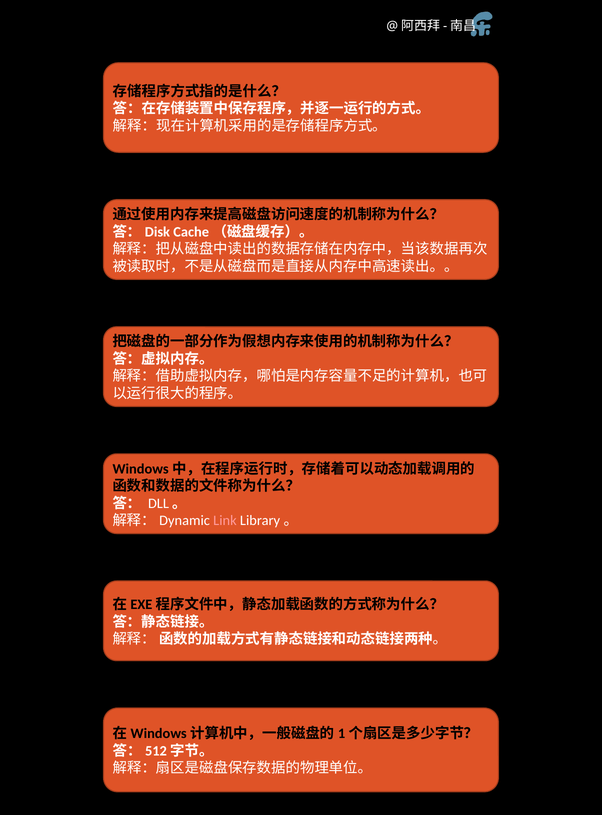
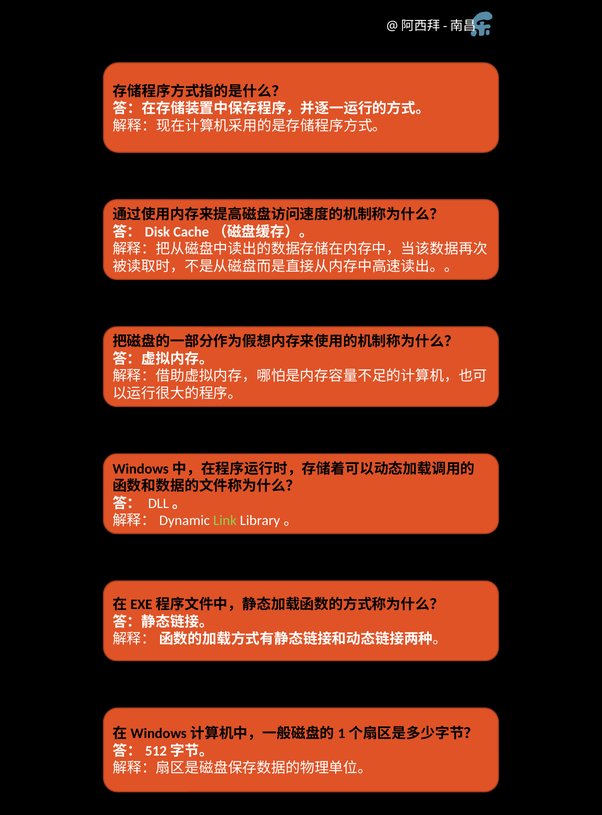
Link colour: pink -> light green
